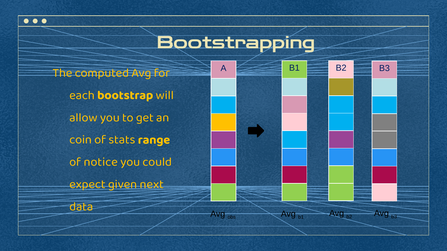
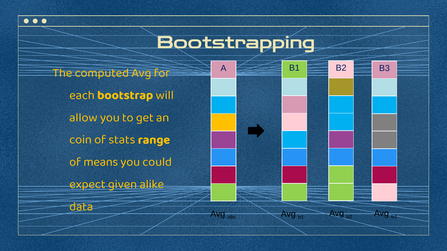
notice: notice -> means
next: next -> alike
